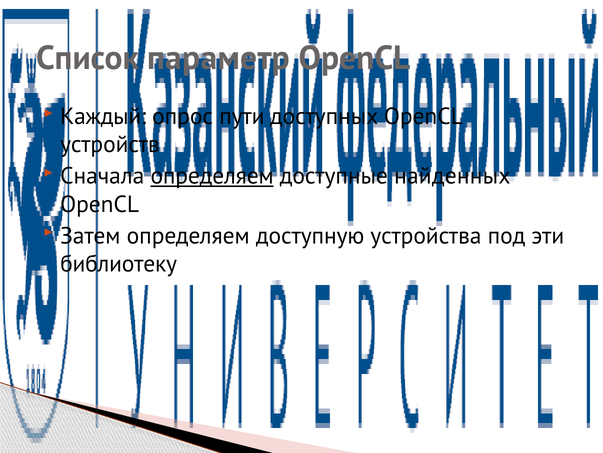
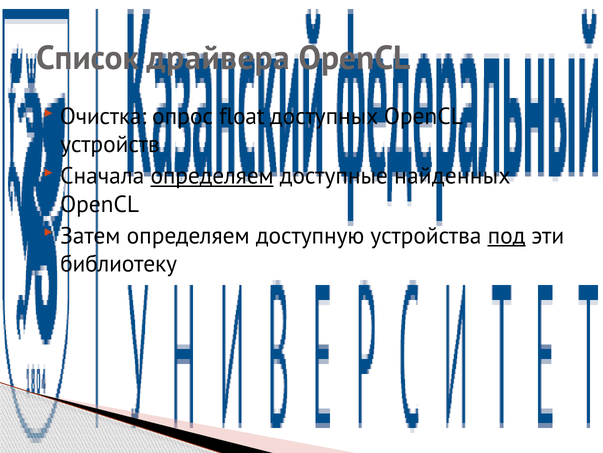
параметр: параметр -> драйвера
Каждый: Каждый -> Очистка
пути: пути -> float
под underline: none -> present
